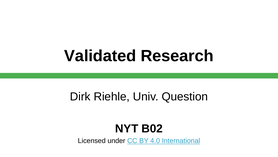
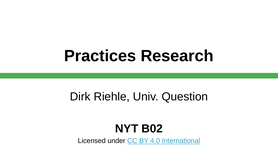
Validated: Validated -> Practices
